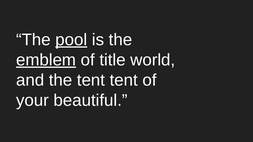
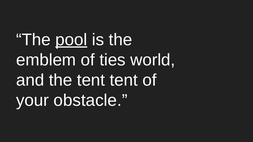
emblem underline: present -> none
title: title -> ties
beautiful: beautiful -> obstacle
